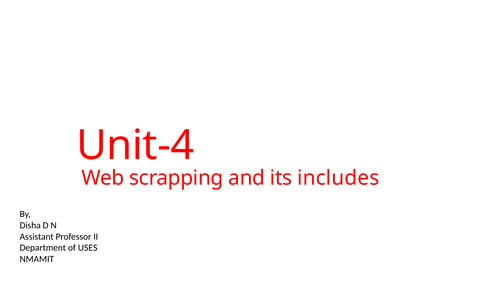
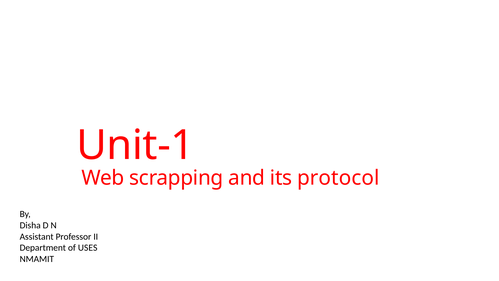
Unit-4: Unit-4 -> Unit-1
includes: includes -> protocol
